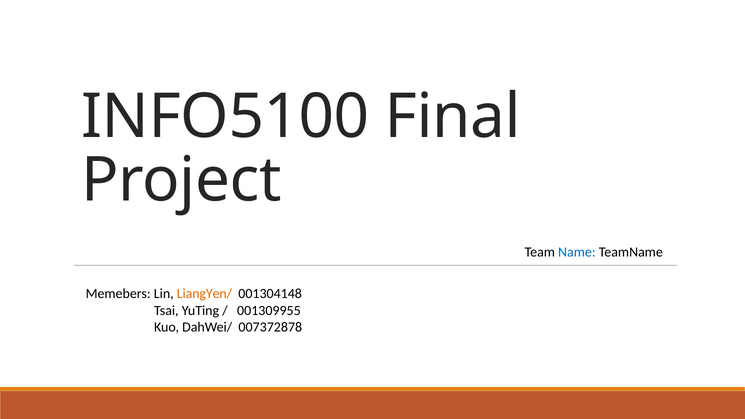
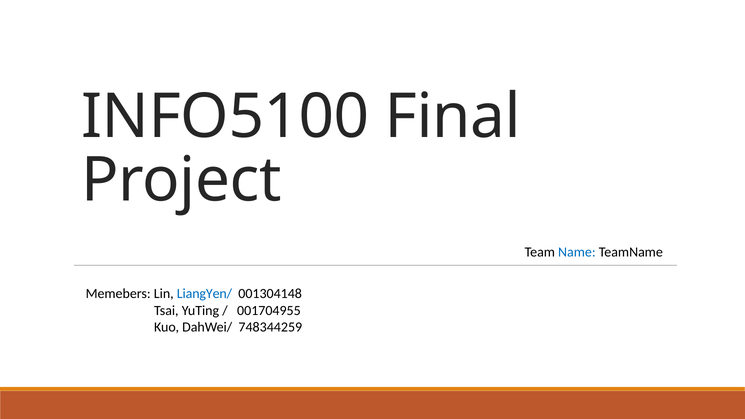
LiangYen/ colour: orange -> blue
001309955: 001309955 -> 001704955
007372878: 007372878 -> 748344259
